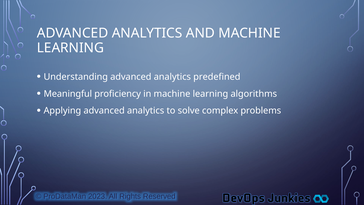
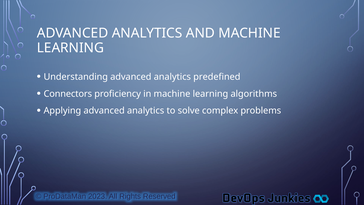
Meaningful: Meaningful -> Connectors
